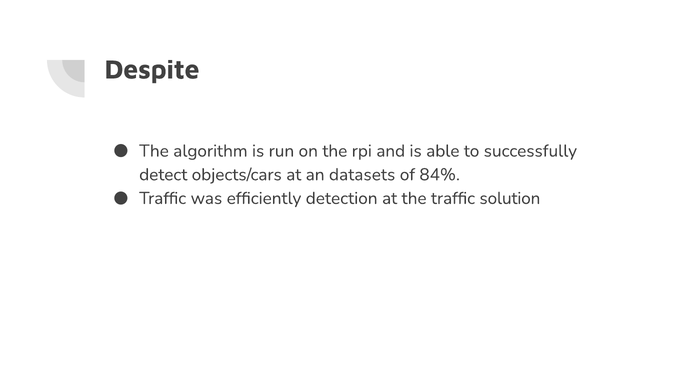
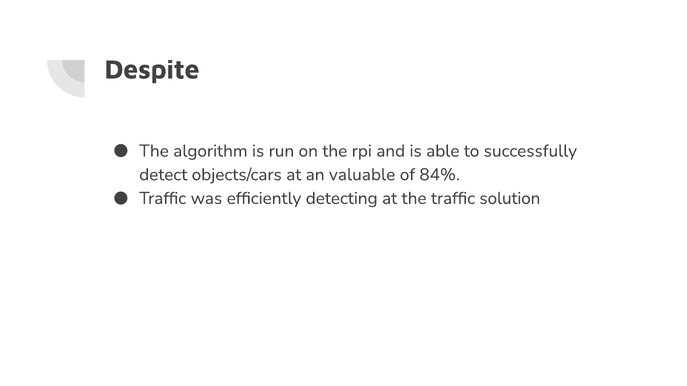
datasets: datasets -> valuable
detection: detection -> detecting
